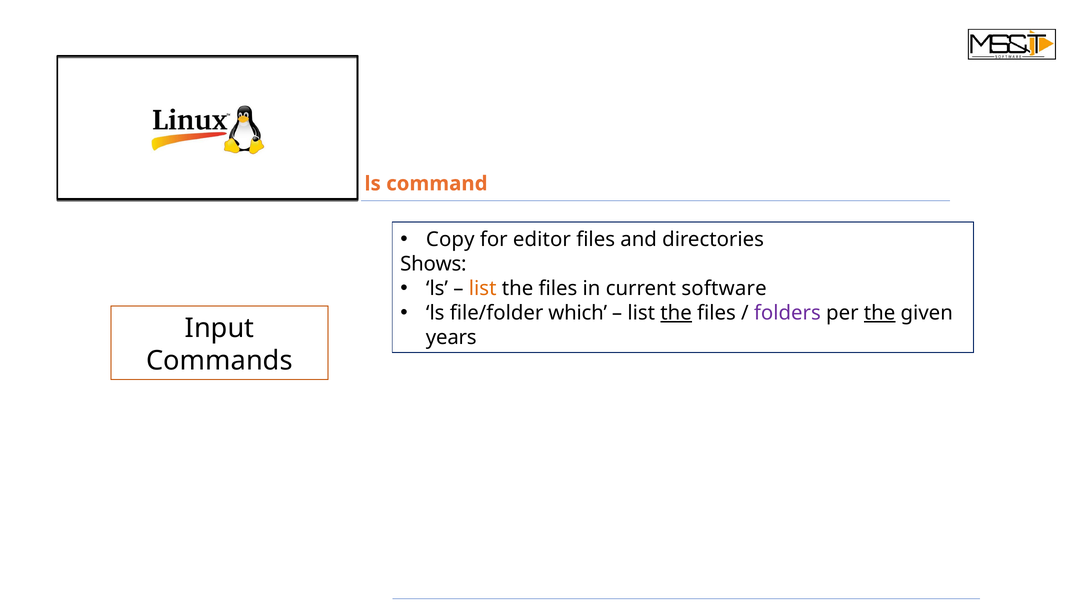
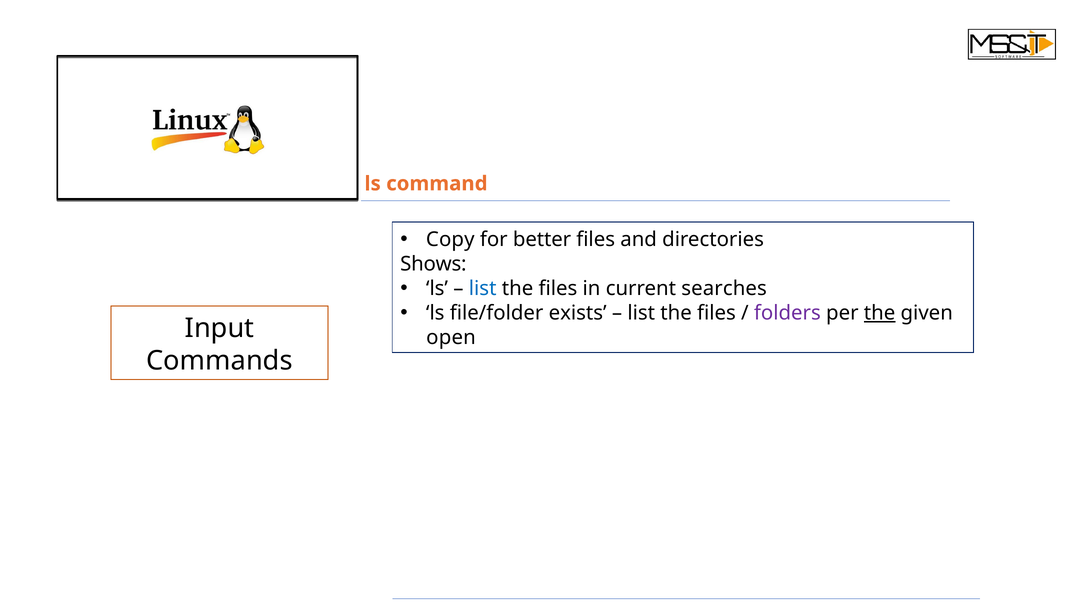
editor: editor -> better
list at (483, 289) colour: orange -> blue
software: software -> searches
which: which -> exists
the at (676, 313) underline: present -> none
years: years -> open
